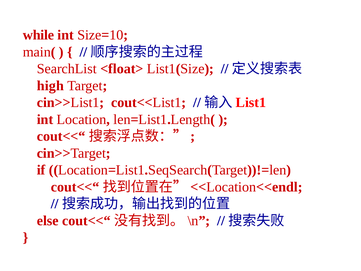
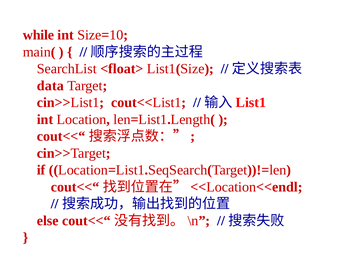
high: high -> data
